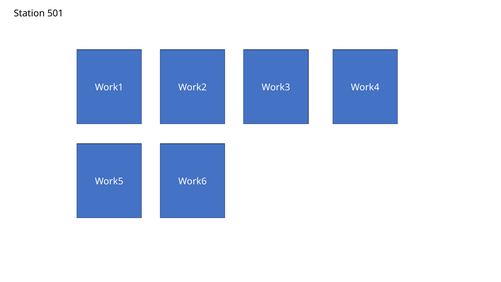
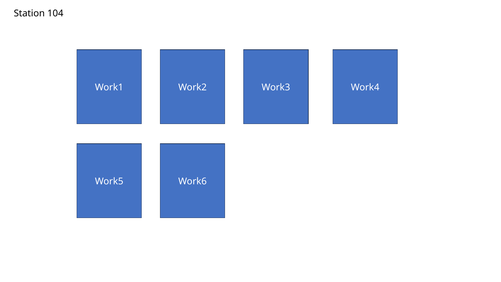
501: 501 -> 104
